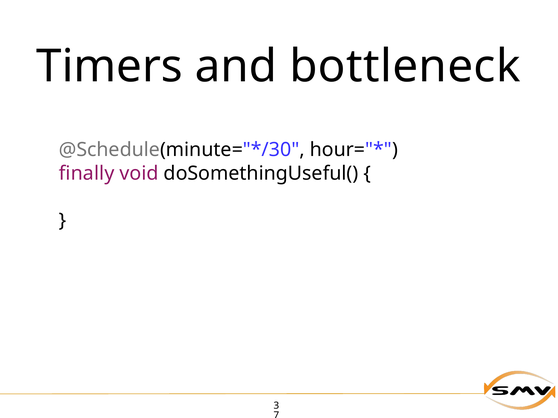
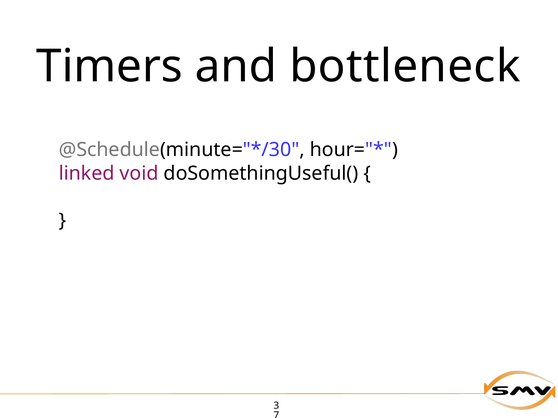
finally: finally -> linked
